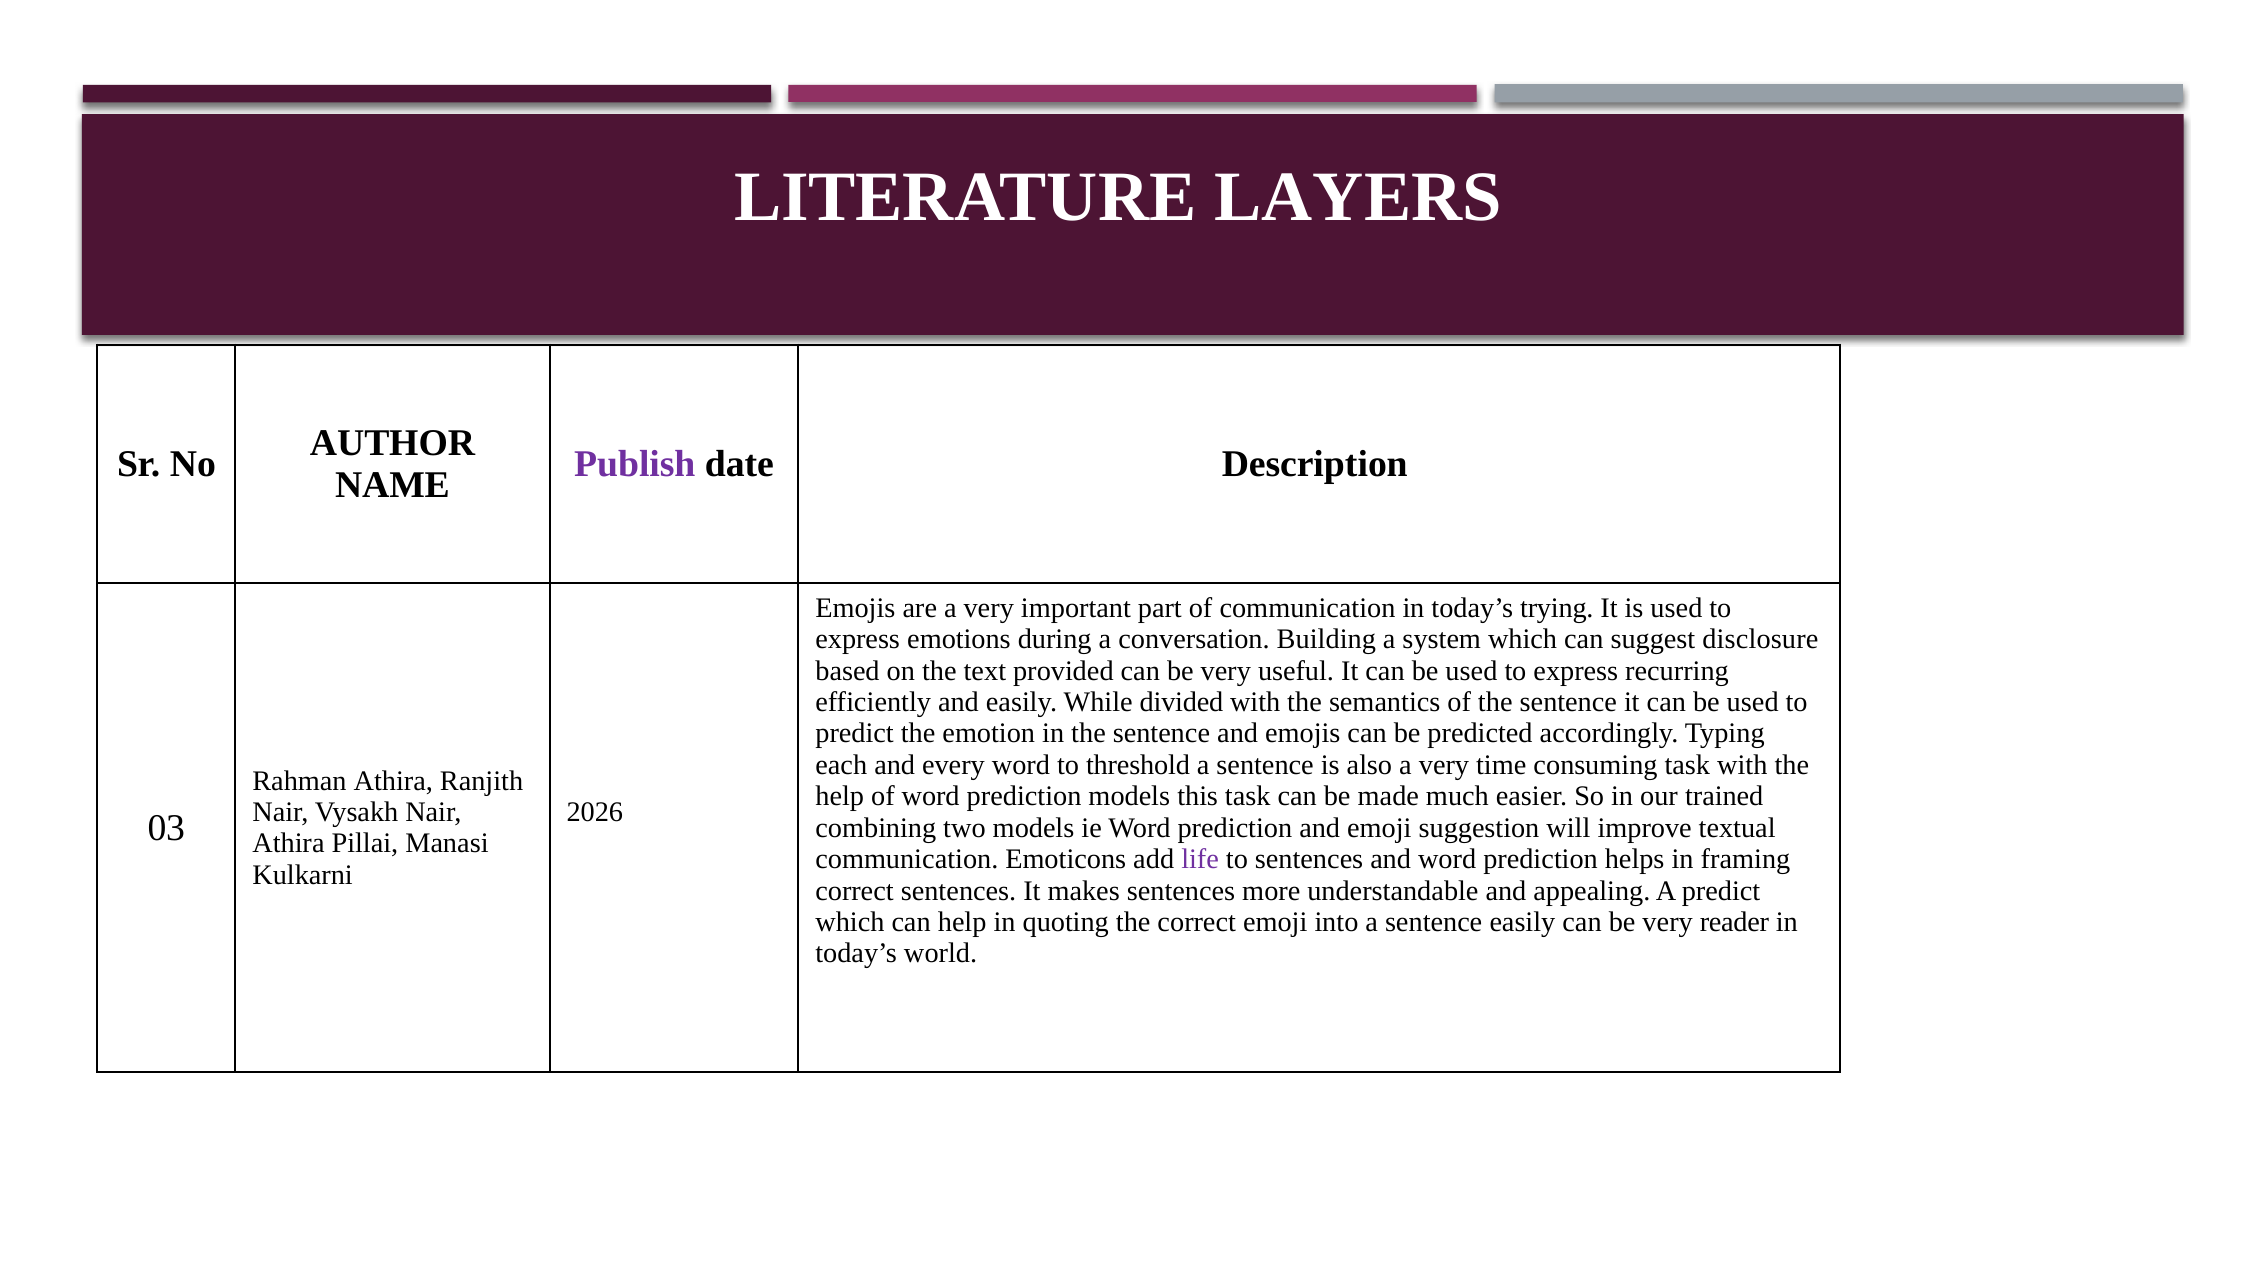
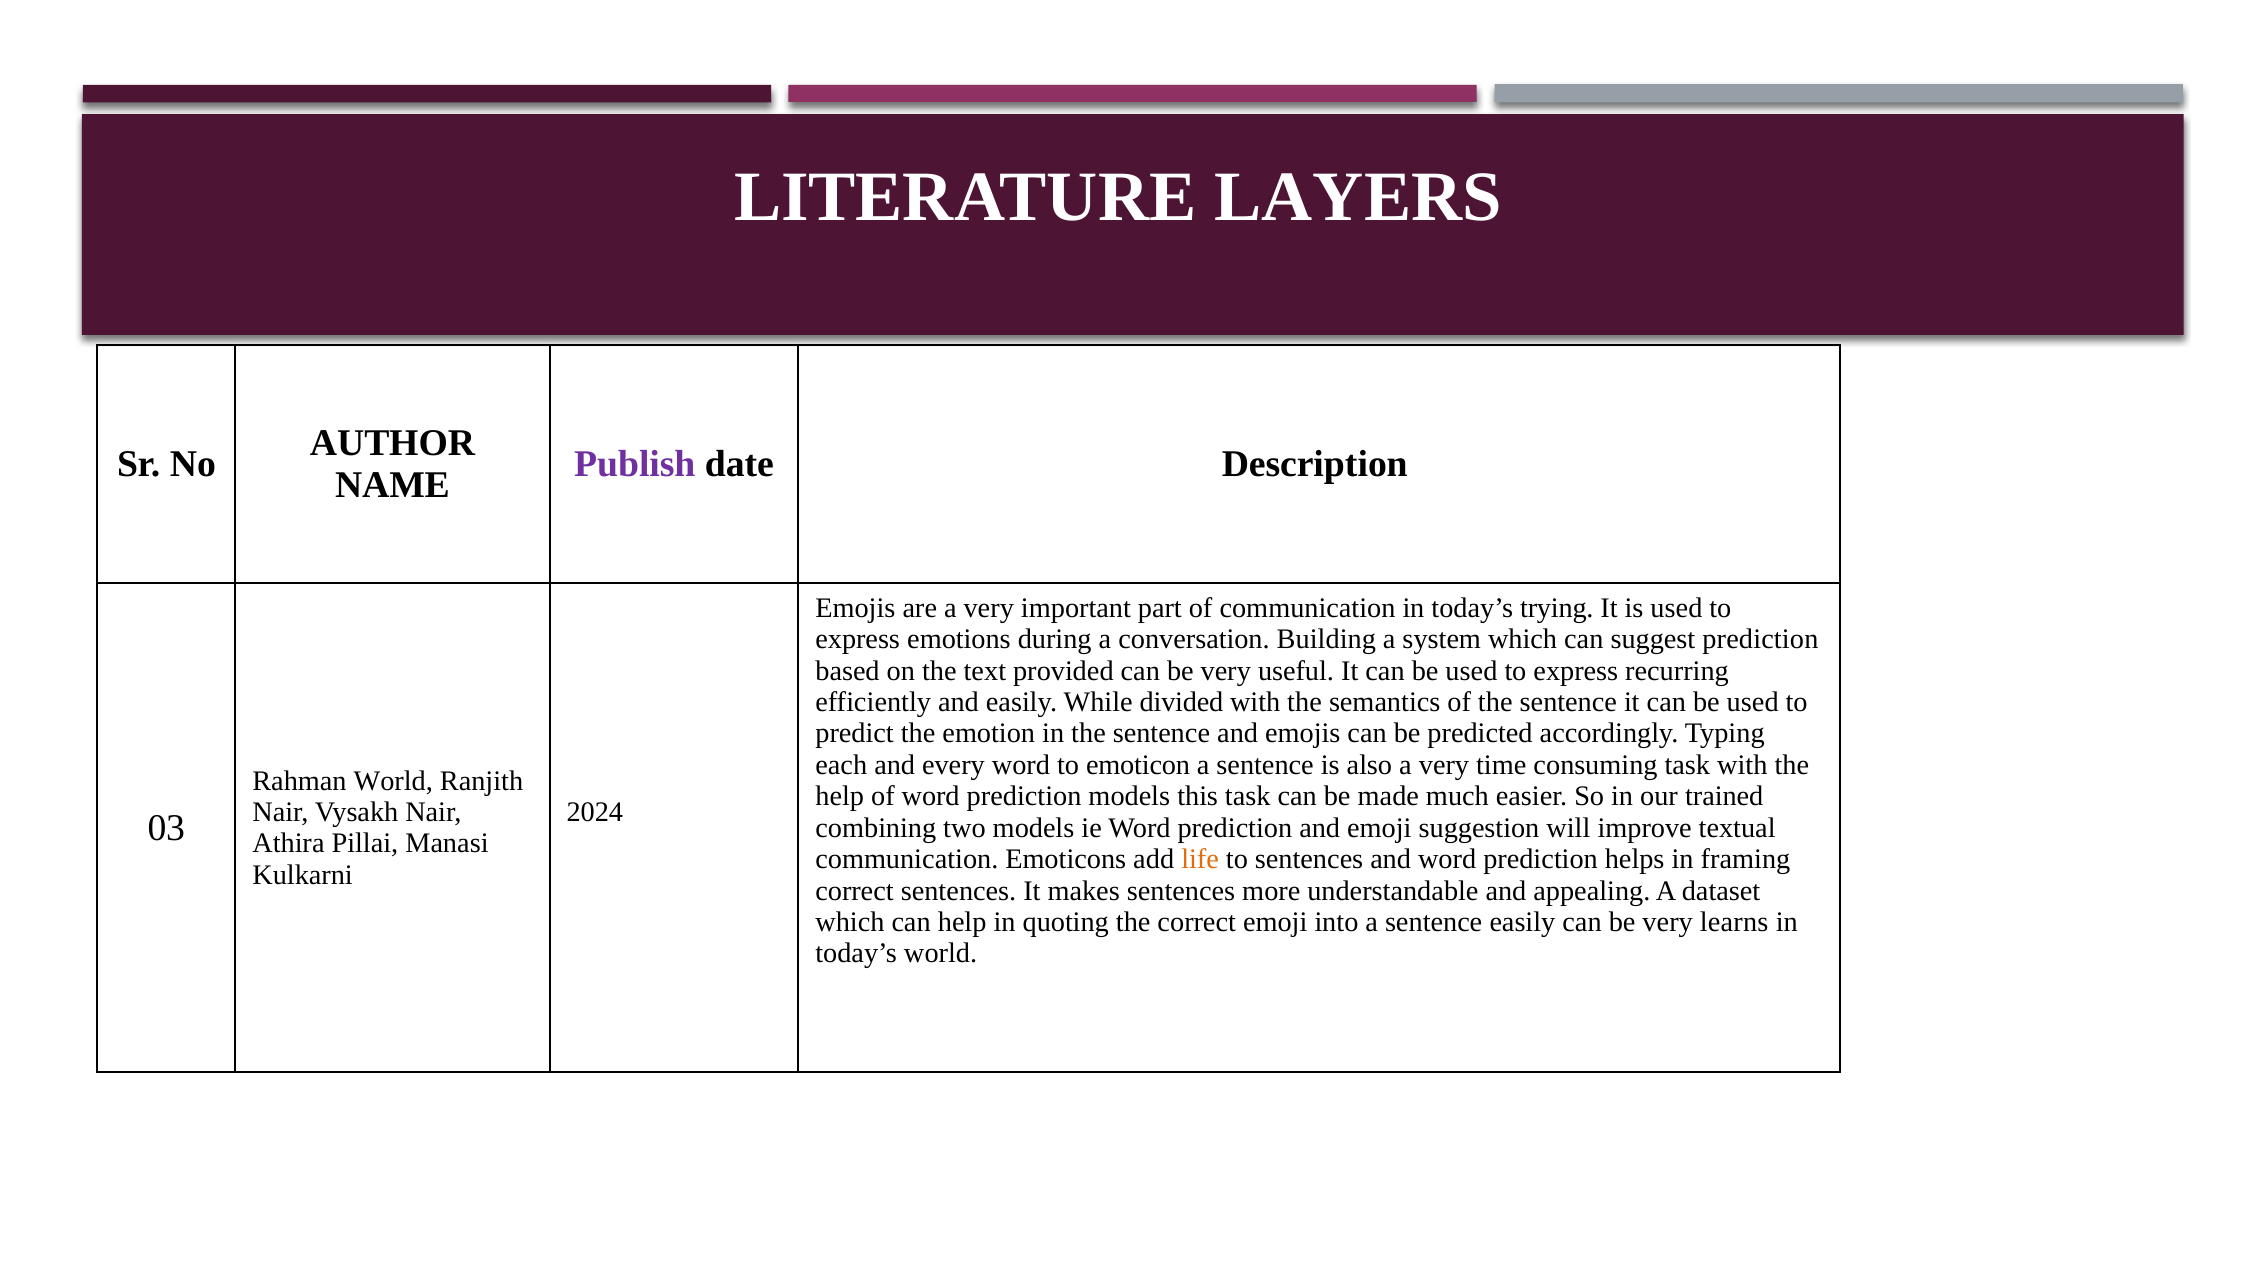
suggest disclosure: disclosure -> prediction
threshold: threshold -> emoticon
Rahman Athira: Athira -> World
2026: 2026 -> 2024
life colour: purple -> orange
A predict: predict -> dataset
reader: reader -> learns
